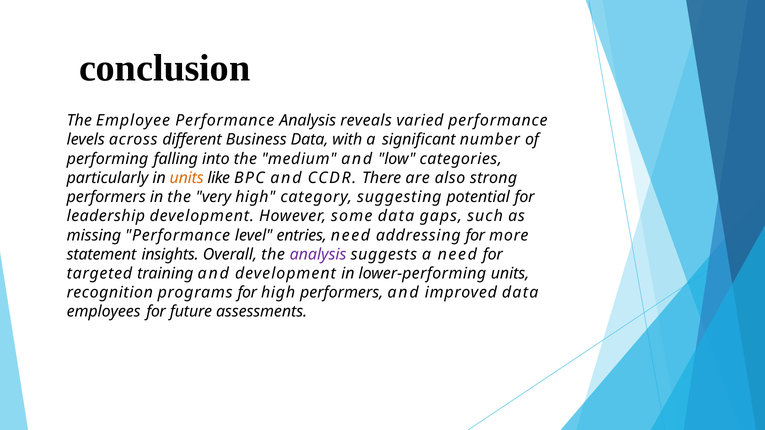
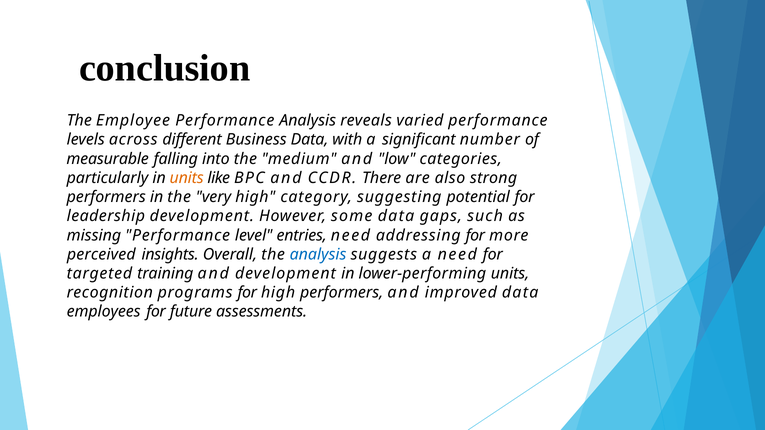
performing: performing -> measurable
statement: statement -> perceived
analysis at (318, 255) colour: purple -> blue
